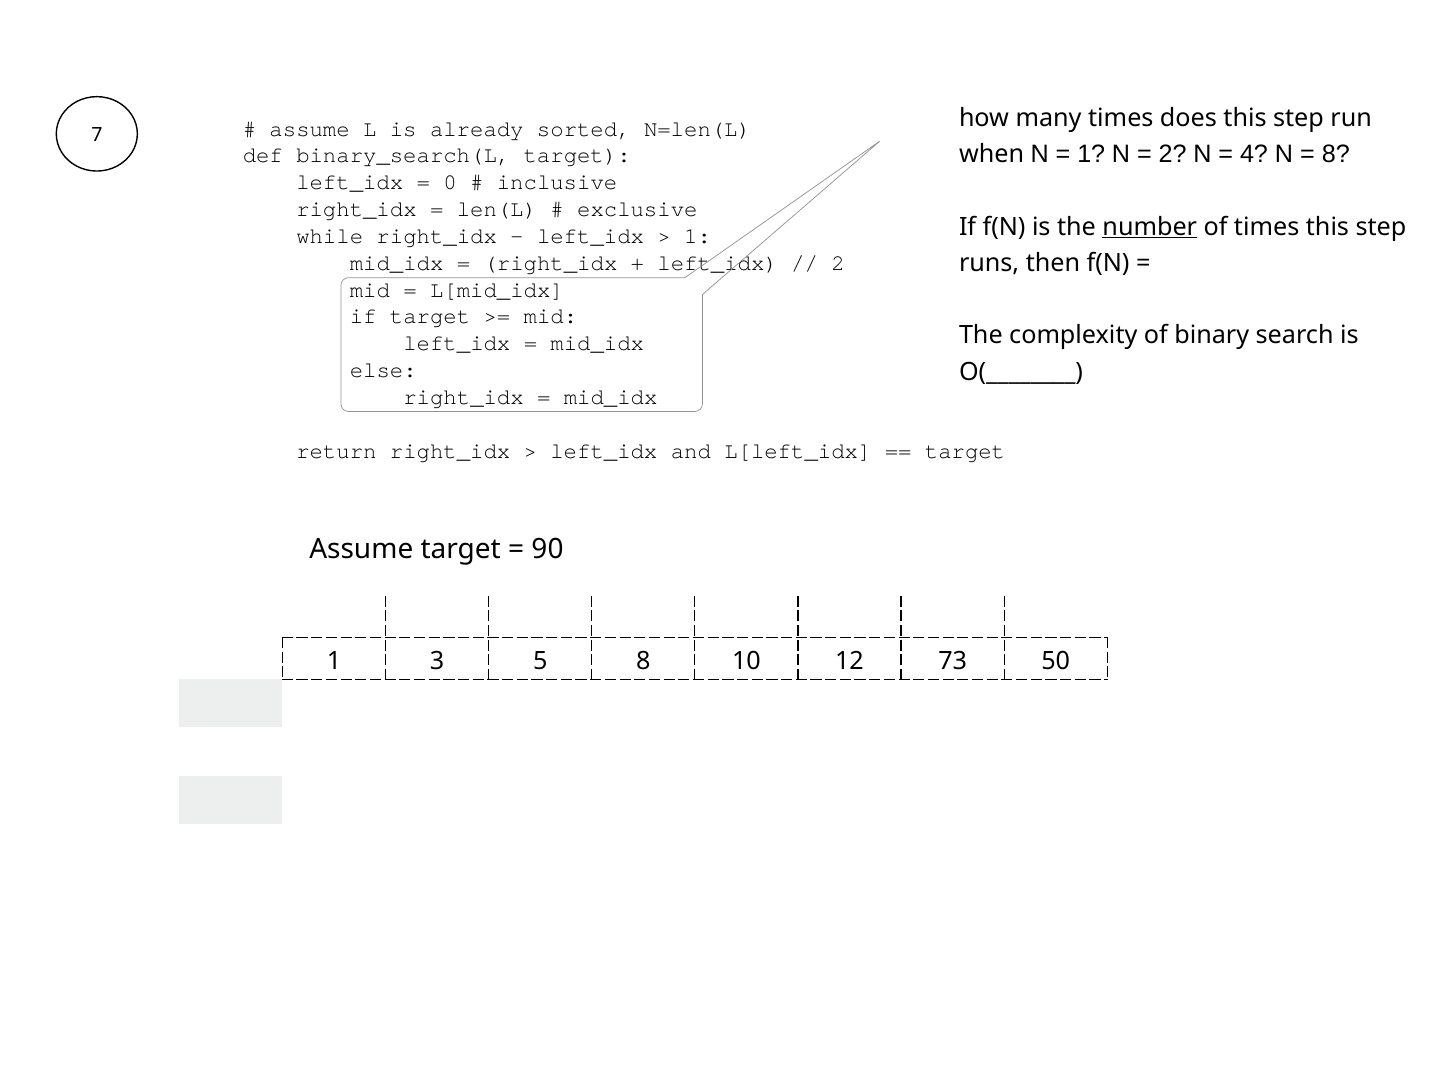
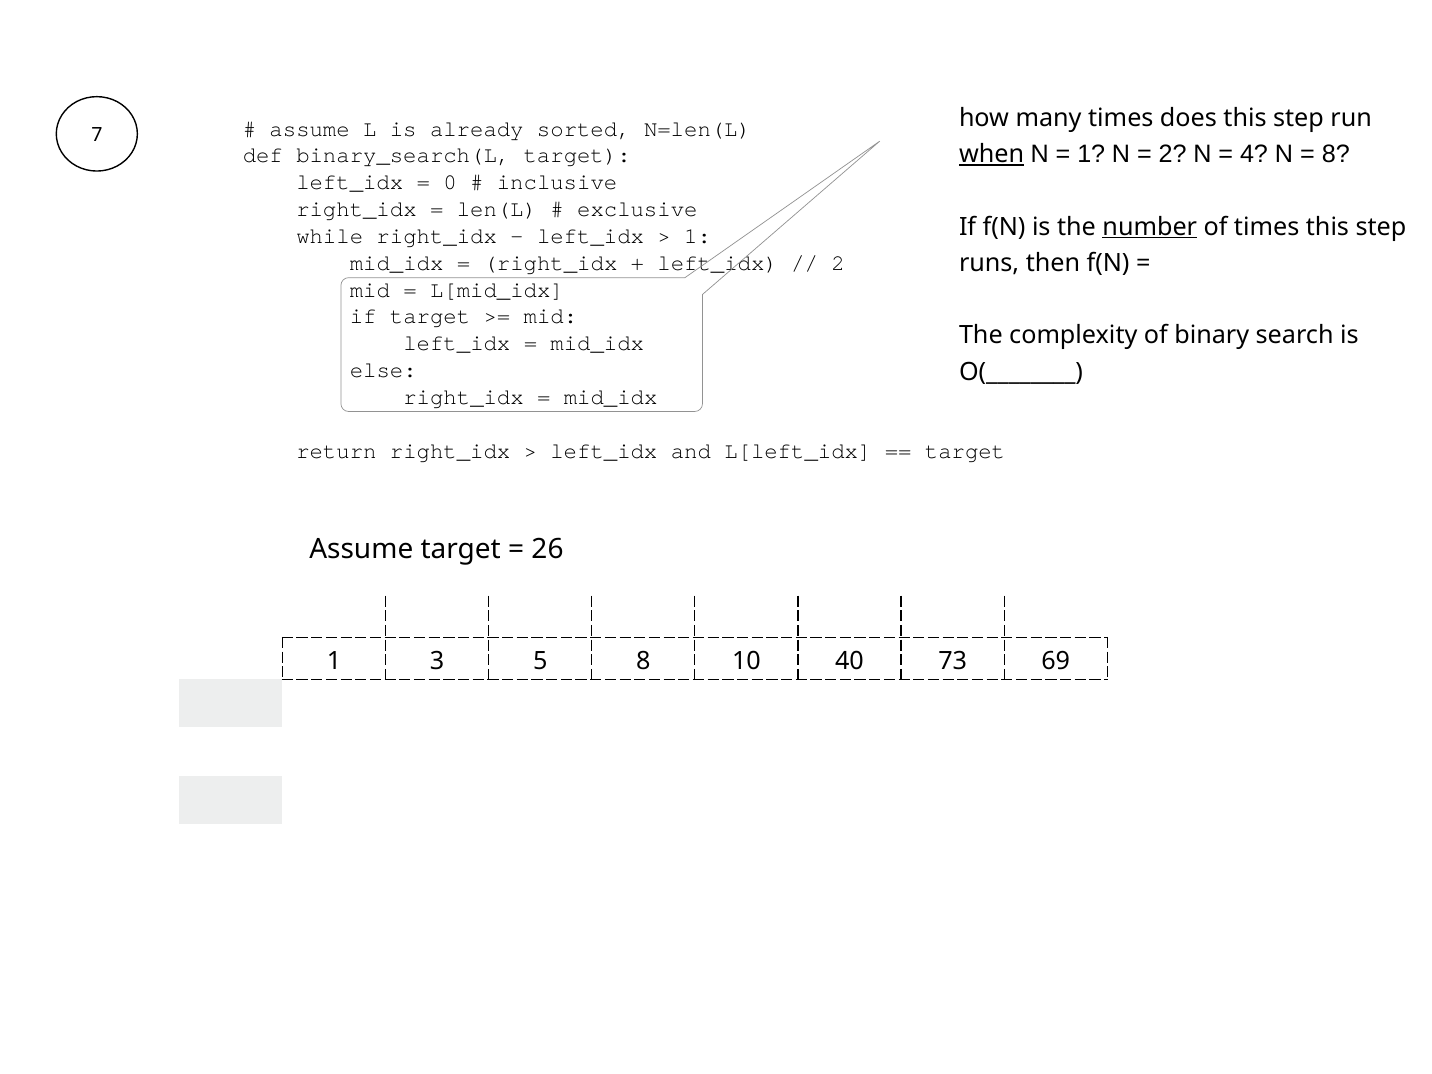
when underline: none -> present
90: 90 -> 26
12: 12 -> 40
50: 50 -> 69
